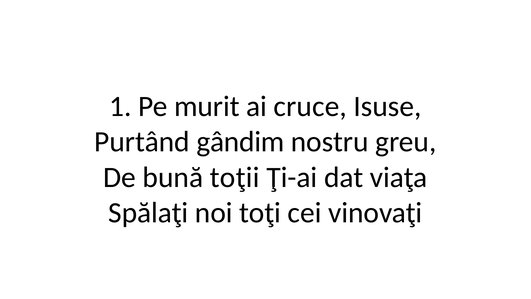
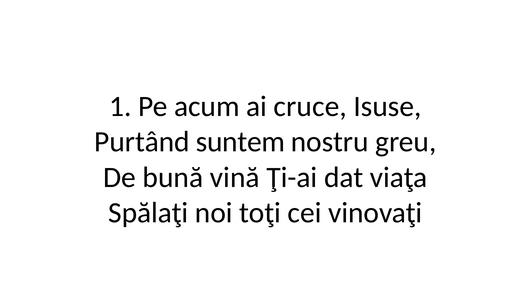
murit: murit -> acum
gândim: gândim -> suntem
toţii: toţii -> vină
